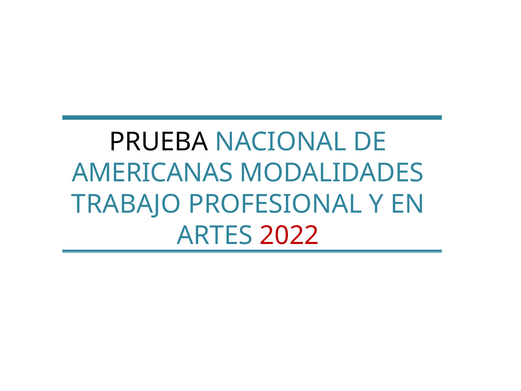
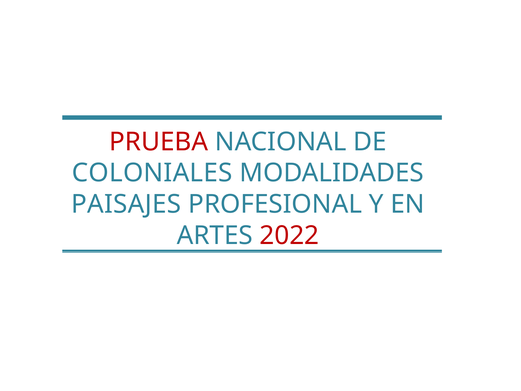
PRUEBA colour: black -> red
AMERICANAS: AMERICANAS -> COLONIALES
TRABAJO: TRABAJO -> PAISAJES
